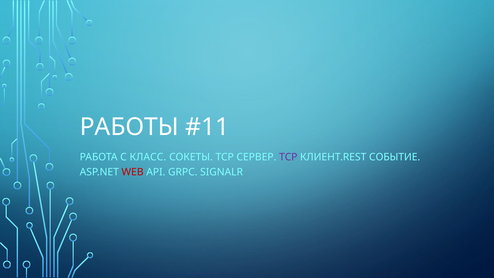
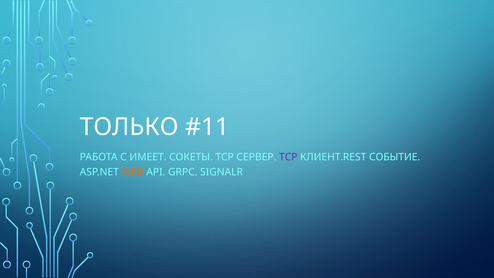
РАБОТЫ: РАБОТЫ -> ТОЛЬКО
КЛАСС: КЛАСС -> ИМЕЕТ
WEB colour: red -> orange
